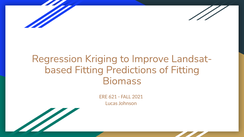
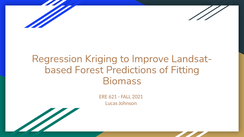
Fitting at (89, 70): Fitting -> Forest
